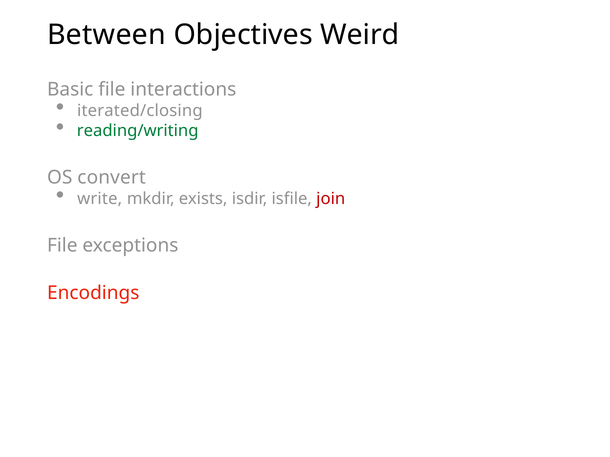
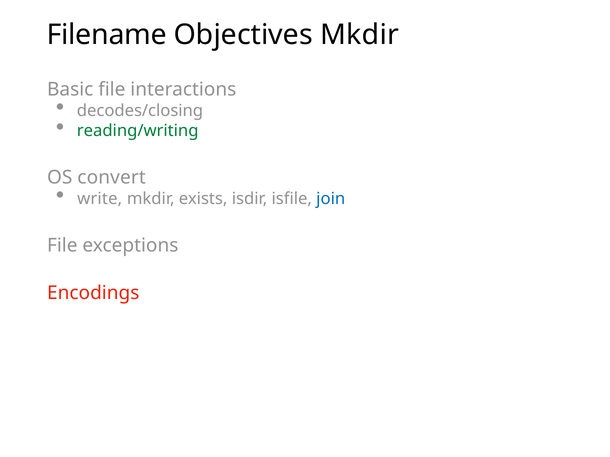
Between: Between -> Filename
Objectives Weird: Weird -> Mkdir
iterated/closing: iterated/closing -> decodes/closing
join colour: red -> blue
